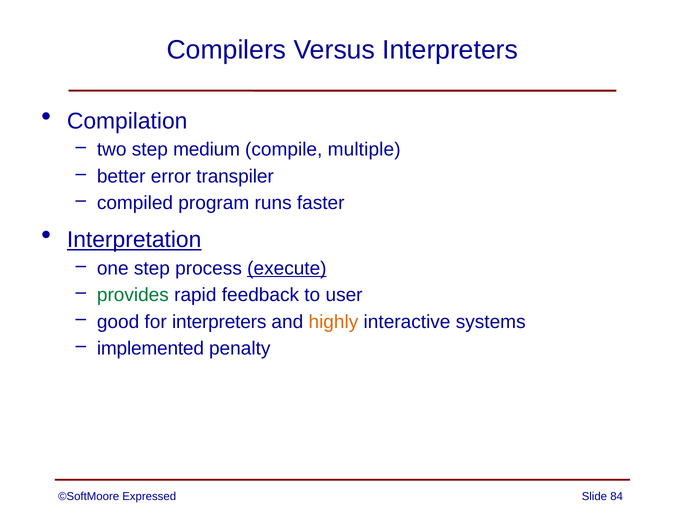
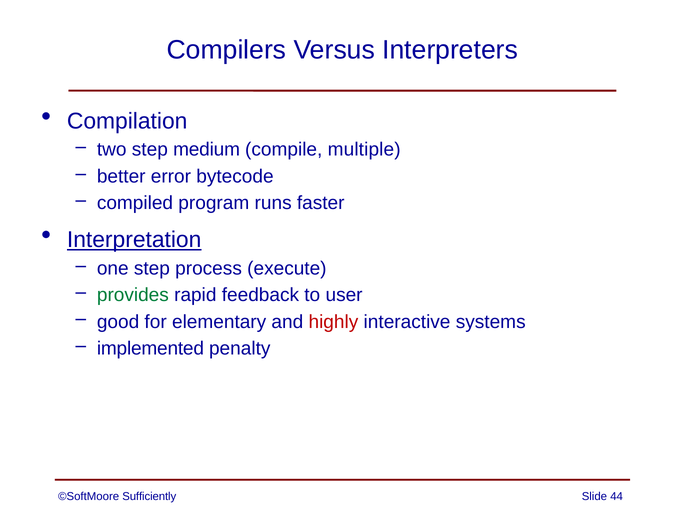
transpiler: transpiler -> bytecode
execute underline: present -> none
for interpreters: interpreters -> elementary
highly colour: orange -> red
Expressed: Expressed -> Sufficiently
84: 84 -> 44
